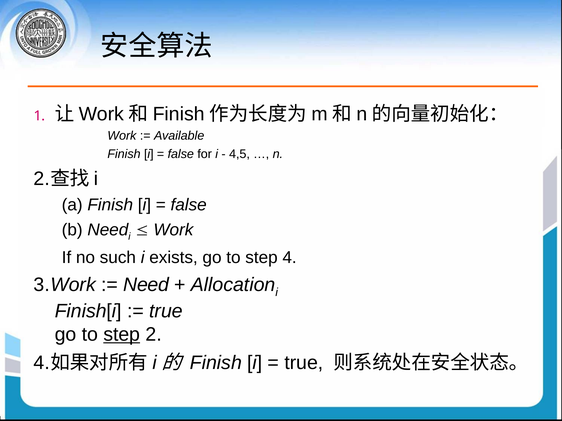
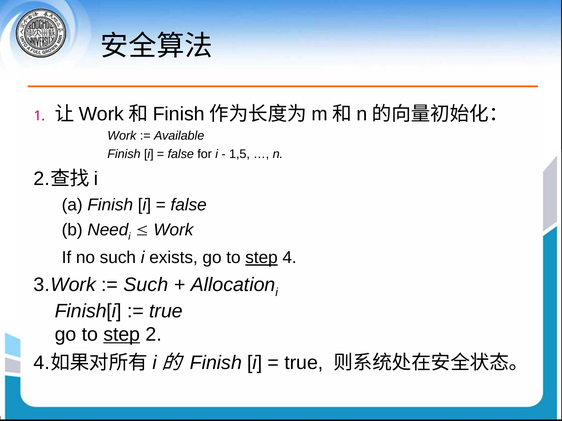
4,5: 4,5 -> 1,5
step at (262, 258) underline: none -> present
Need at (146, 285): Need -> Such
